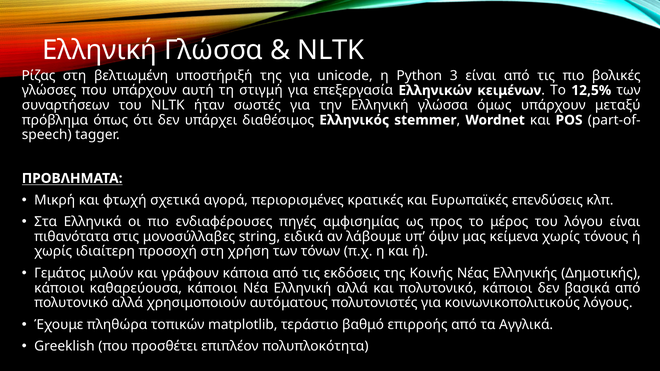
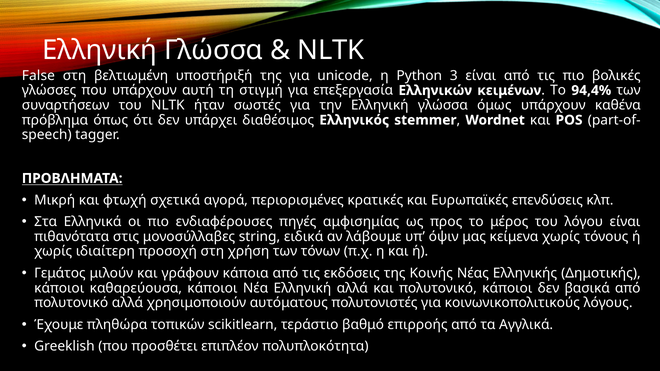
Ρίζας: Ρίζας -> False
12,5%: 12,5% -> 94,4%
μεταξύ: μεταξύ -> καθένα
matplotlib: matplotlib -> scikitlearn
